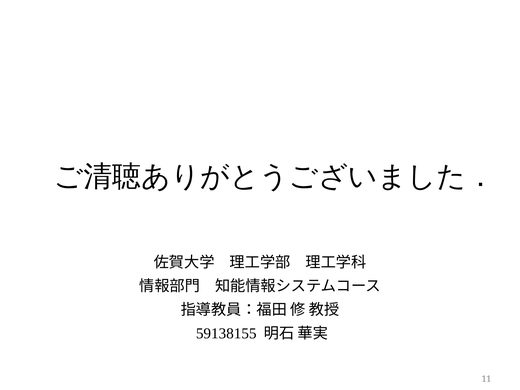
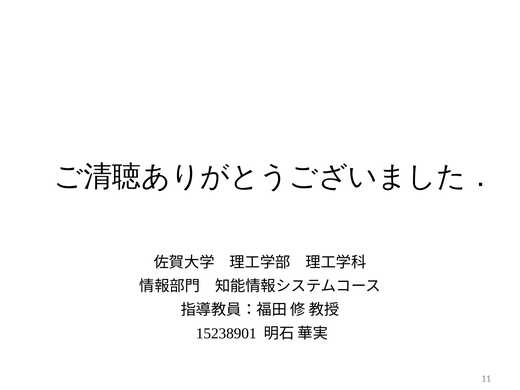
59138155: 59138155 -> 15238901
